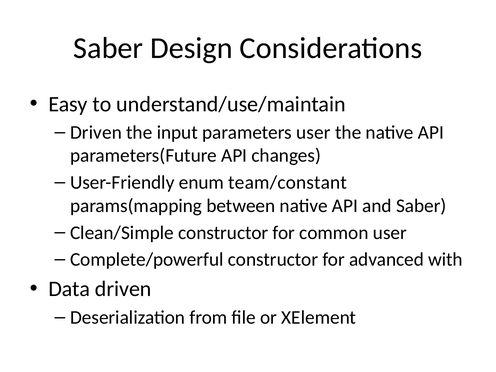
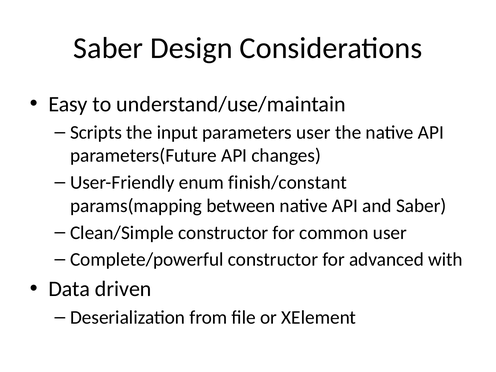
Driven at (96, 133): Driven -> Scripts
team/constant: team/constant -> finish/constant
